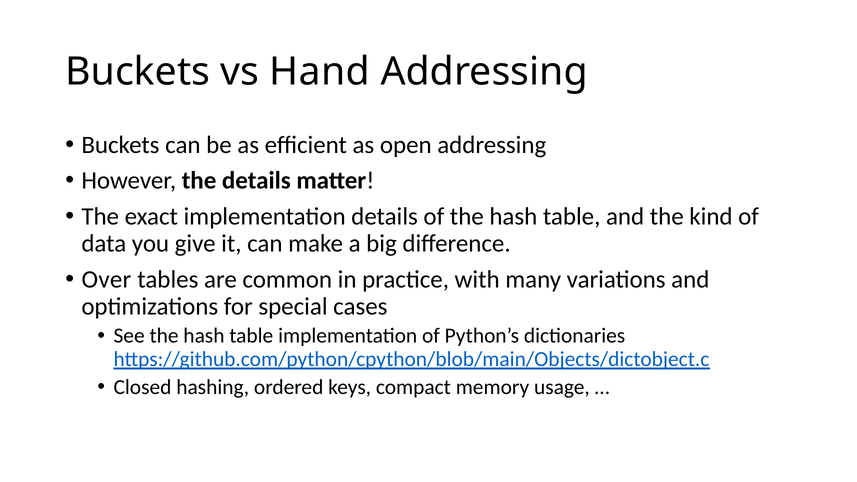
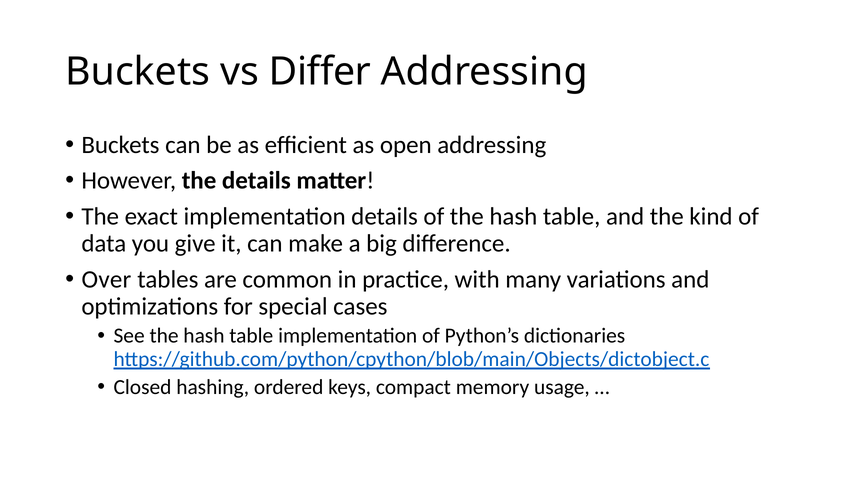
Hand: Hand -> Differ
